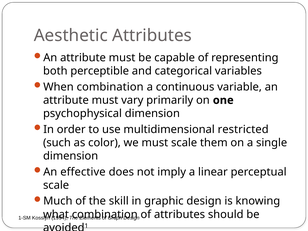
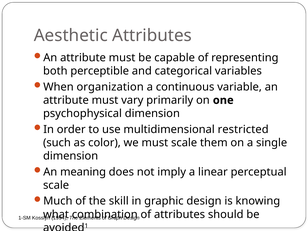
When combination: combination -> organization
effective: effective -> meaning
